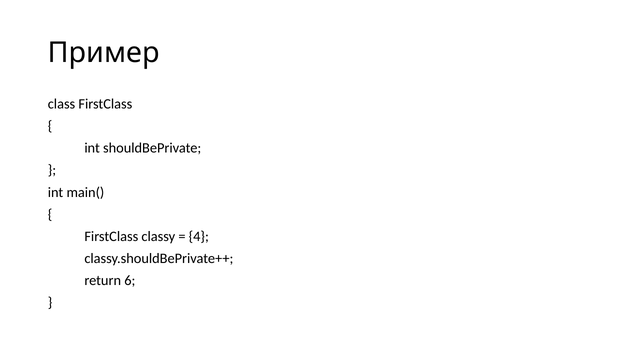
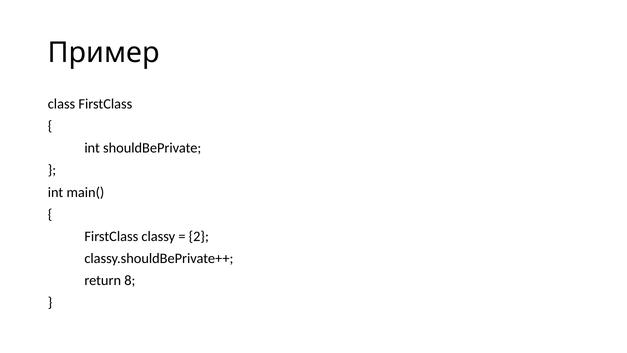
4: 4 -> 2
6: 6 -> 8
